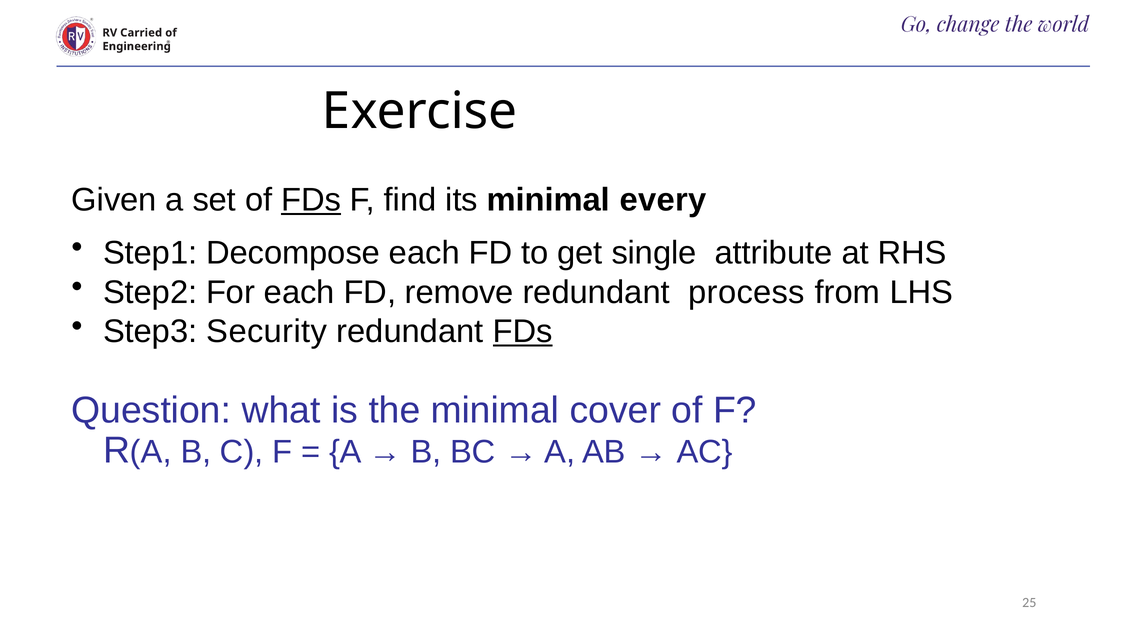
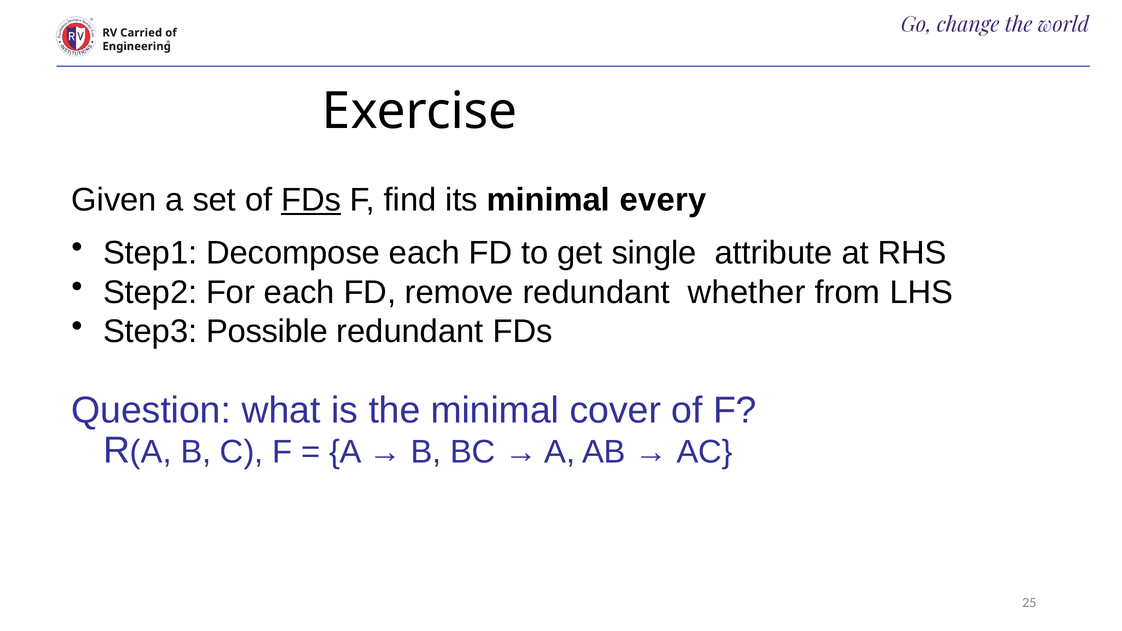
process: process -> whether
Security: Security -> Possible
FDs at (523, 332) underline: present -> none
